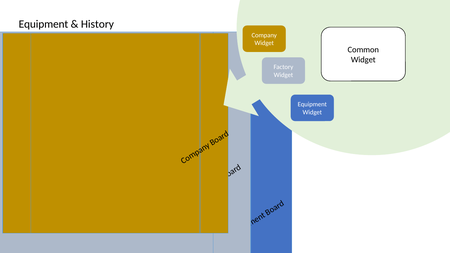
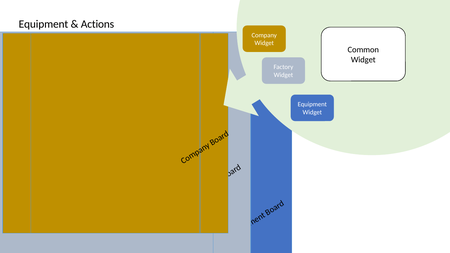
History: History -> Actions
